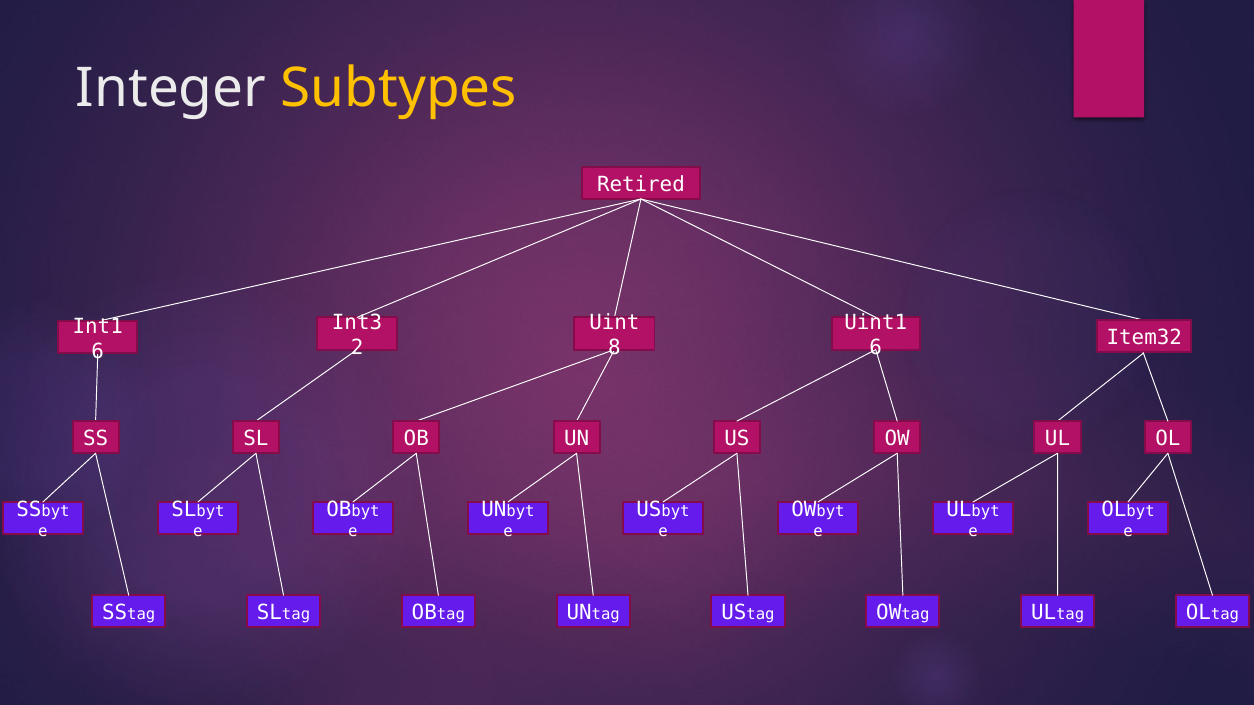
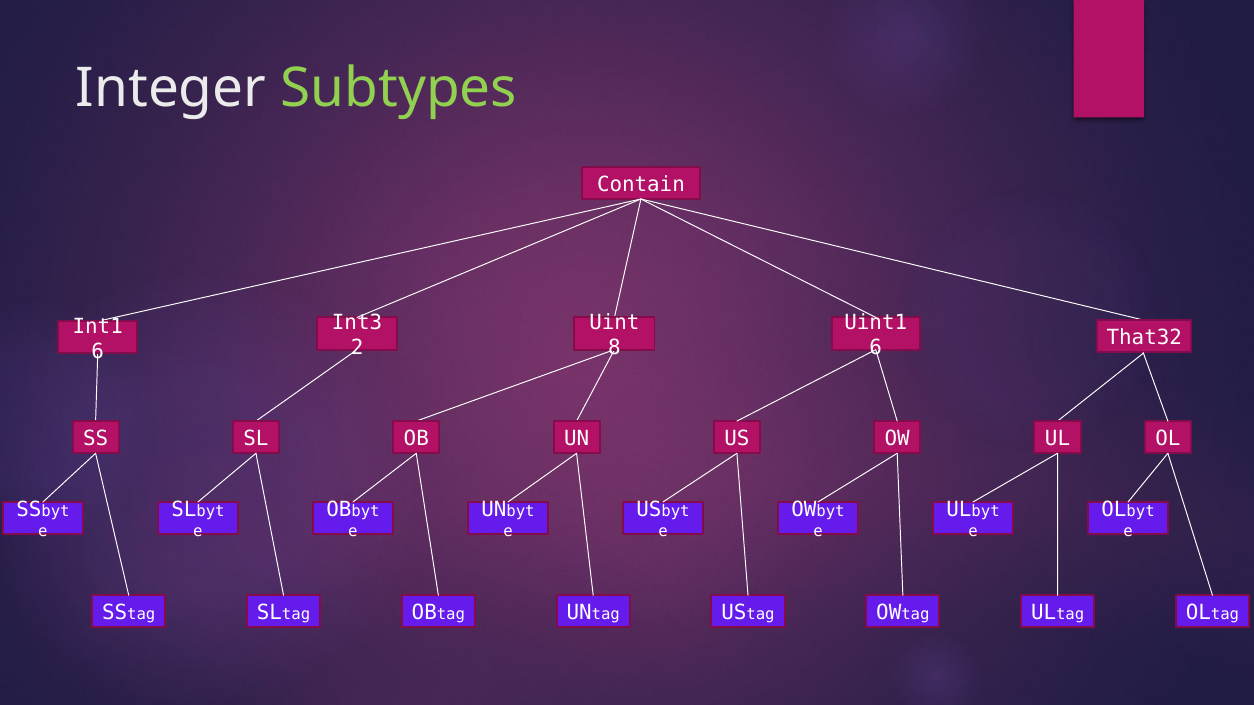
Subtypes colour: yellow -> light green
Retired: Retired -> Contain
Item32: Item32 -> That32
